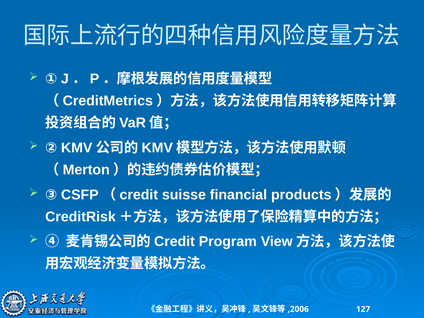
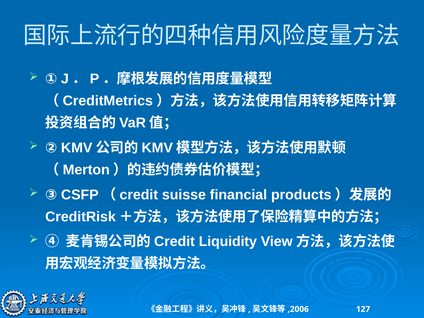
Program: Program -> Liquidity
